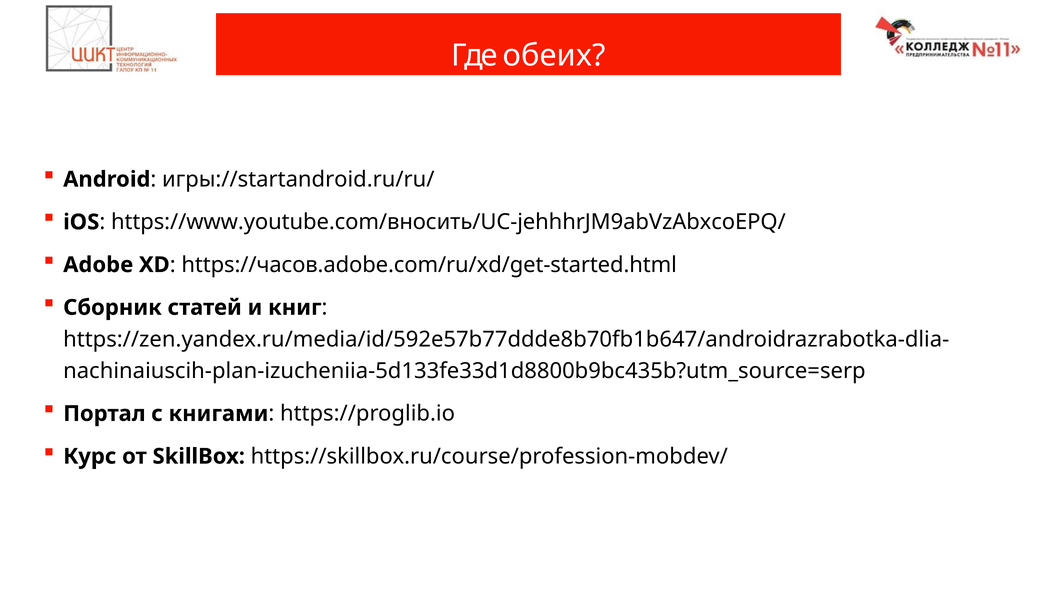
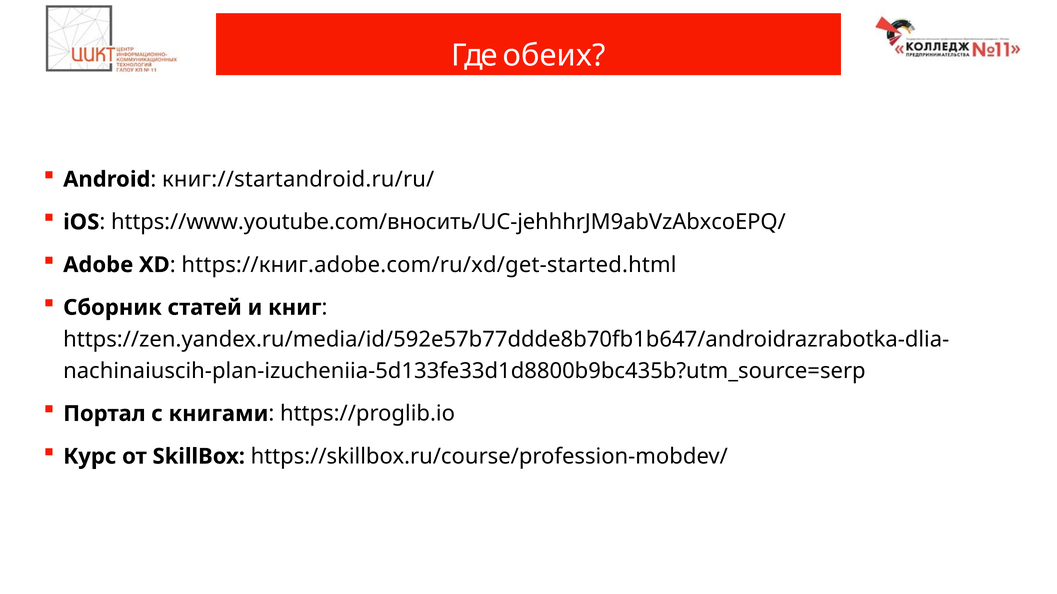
игры://startandroid.ru/ru/: игры://startandroid.ru/ru/ -> книг://startandroid.ru/ru/
https://часов.adobe.com/ru/xd/get-started.html: https://часов.adobe.com/ru/xd/get-started.html -> https://книг.adobe.com/ru/xd/get-started.html
